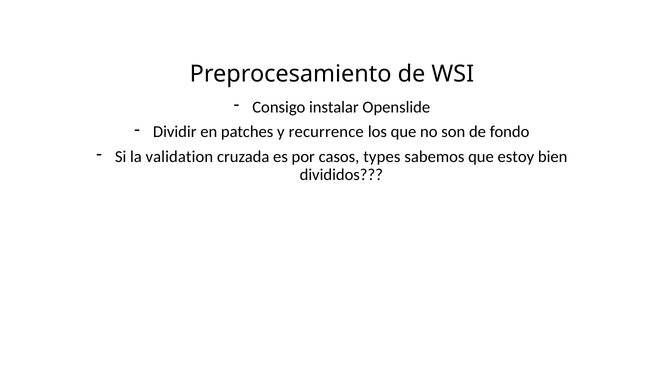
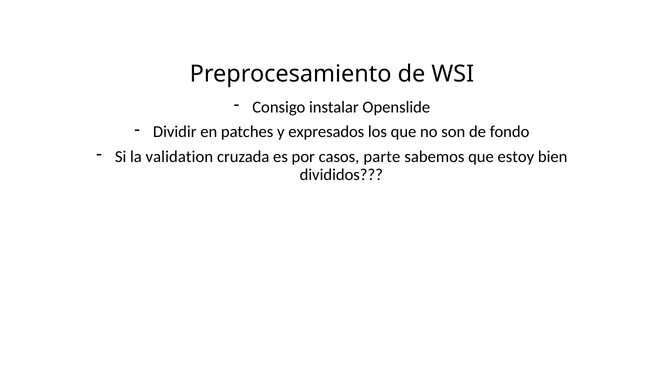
recurrence: recurrence -> expresados
types: types -> parte
